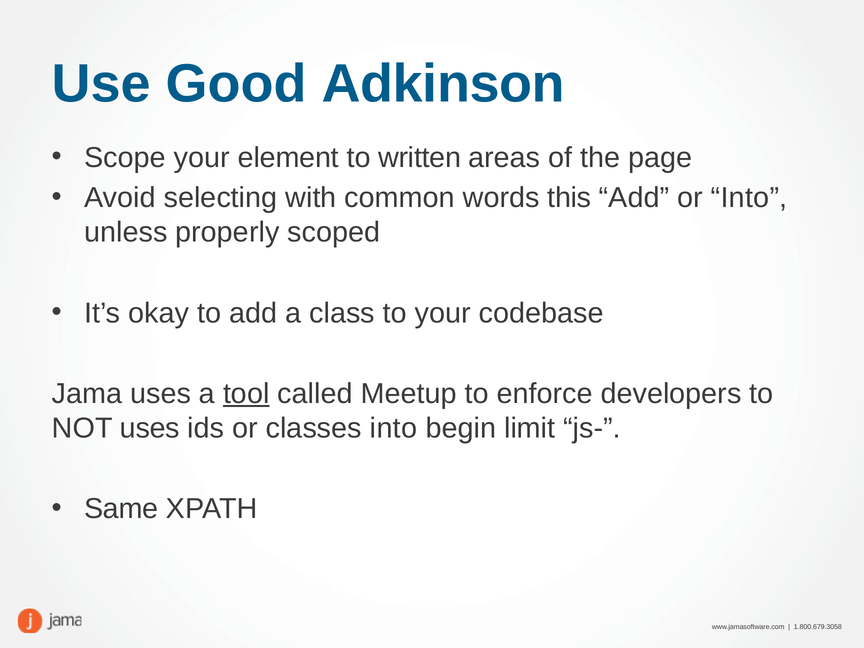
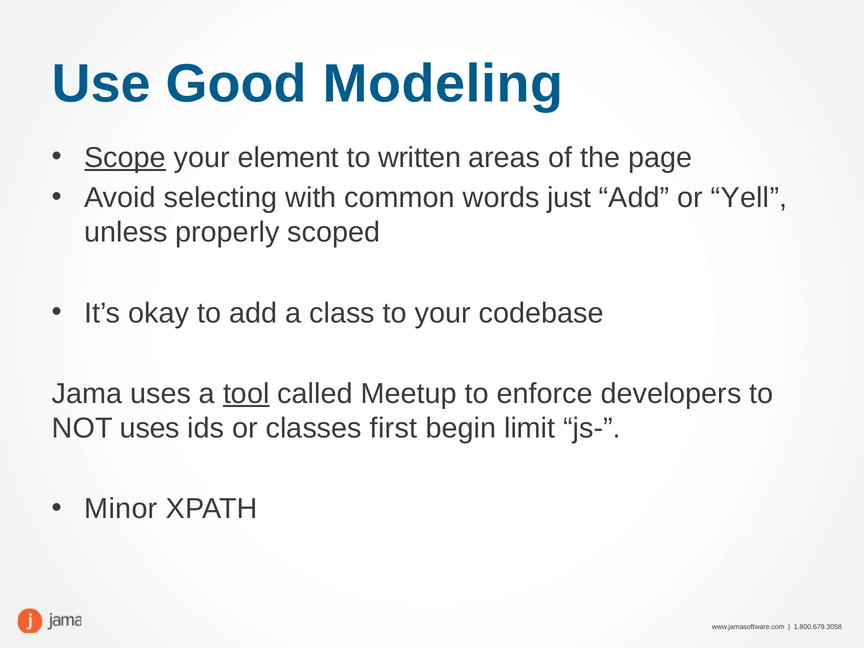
Adkinson: Adkinson -> Modeling
Scope underline: none -> present
this: this -> just
or Into: Into -> Yell
classes into: into -> first
Same: Same -> Minor
